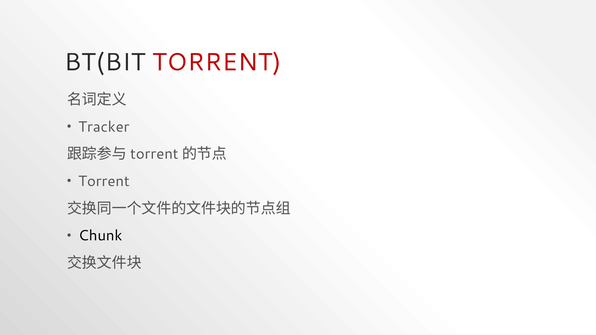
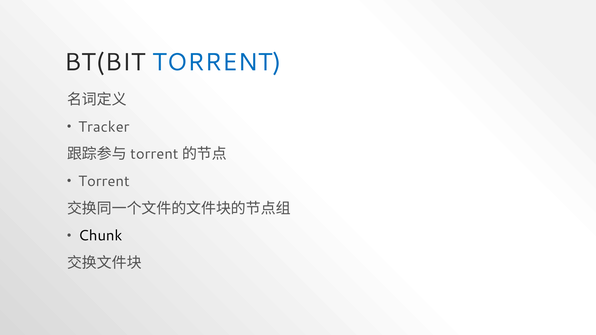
TORRENT at (217, 62) colour: red -> blue
